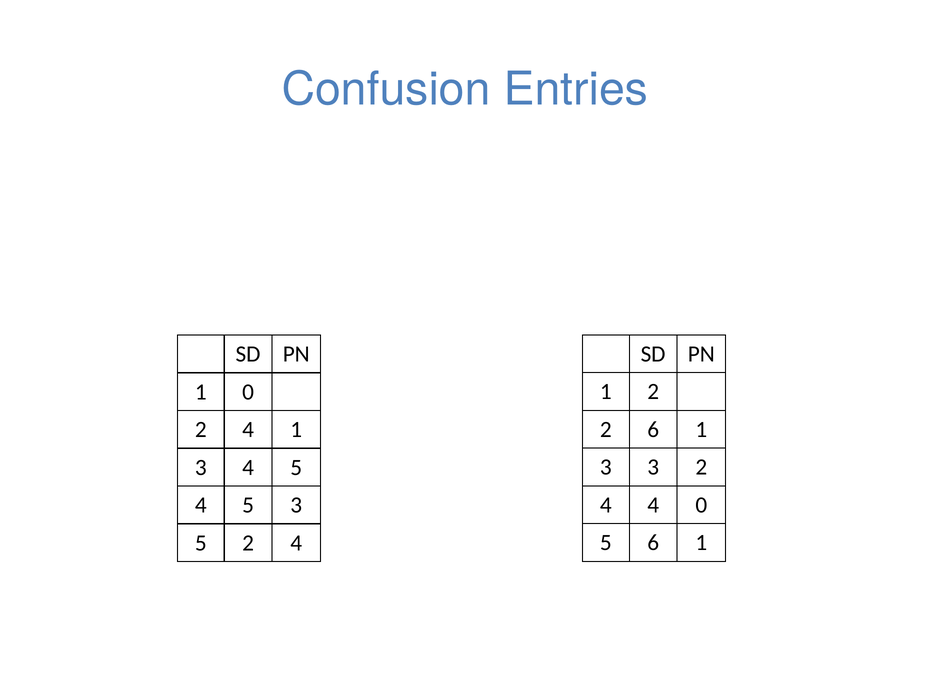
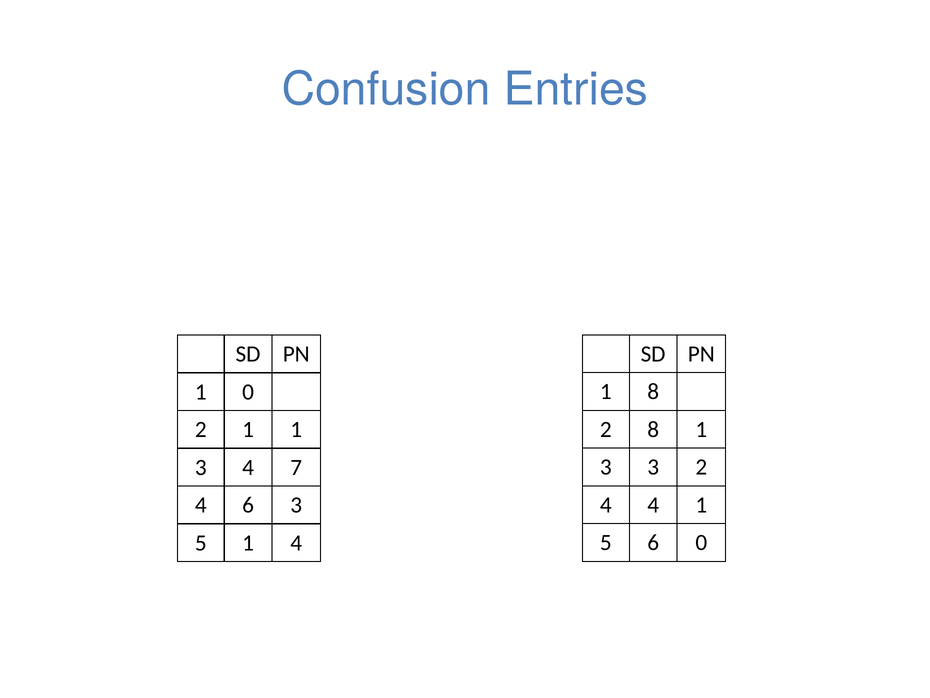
1 2: 2 -> 8
4 at (248, 429): 4 -> 1
2 6: 6 -> 8
3 4 5: 5 -> 7
5 at (248, 505): 5 -> 6
4 0: 0 -> 1
5 2: 2 -> 1
5 6 1: 1 -> 0
